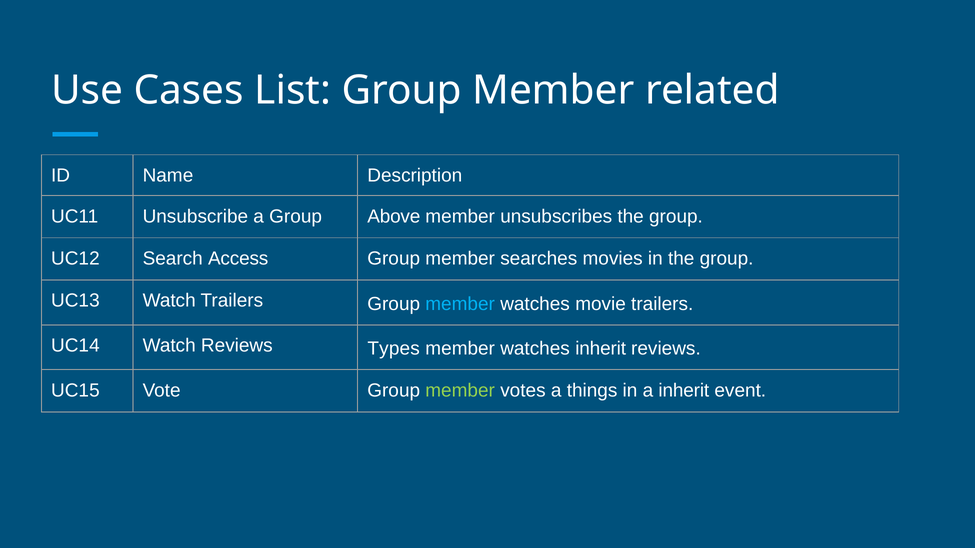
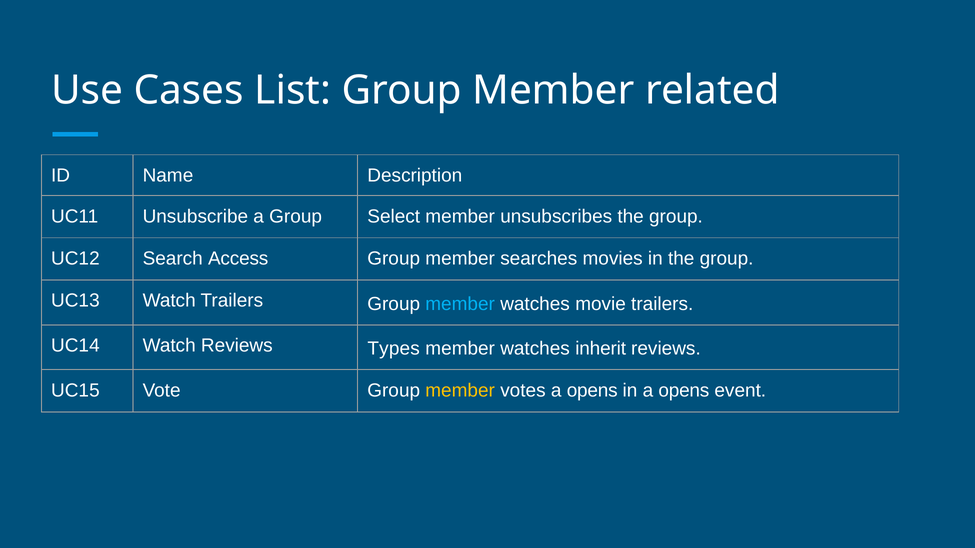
Above: Above -> Select
member at (460, 391) colour: light green -> yellow
votes a things: things -> opens
in a inherit: inherit -> opens
